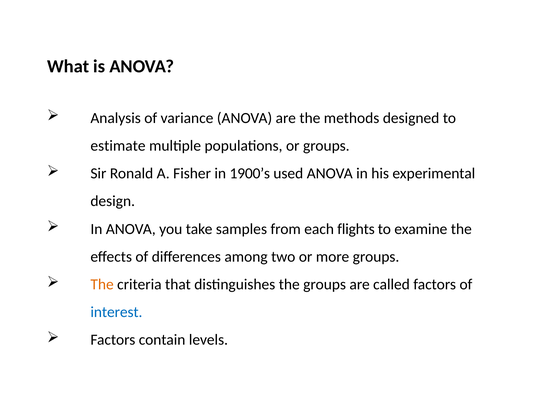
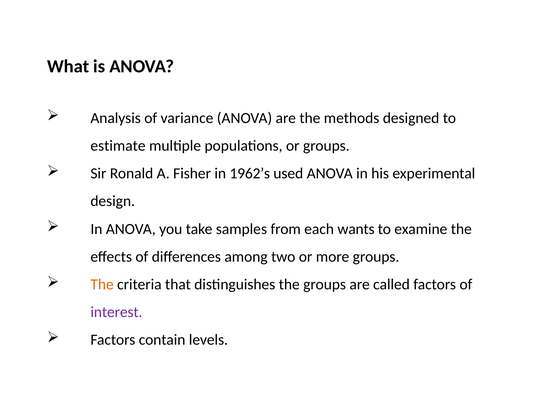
1900’s: 1900’s -> 1962’s
flights: flights -> wants
interest colour: blue -> purple
